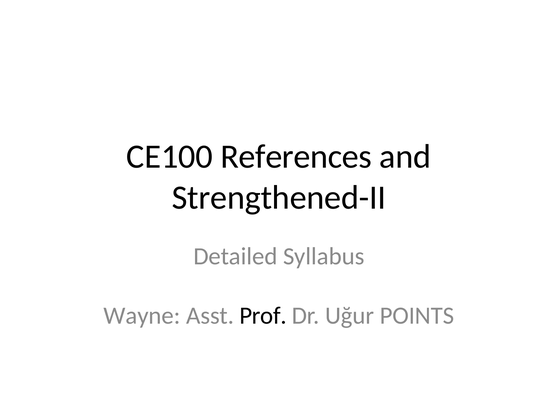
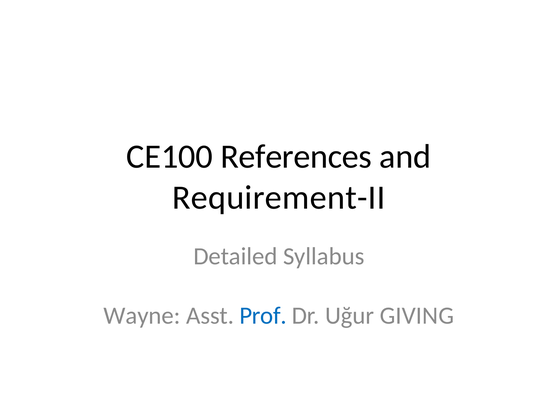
Strengthened-II: Strengthened-II -> Requirement-II
Prof colour: black -> blue
POINTS: POINTS -> GIVING
